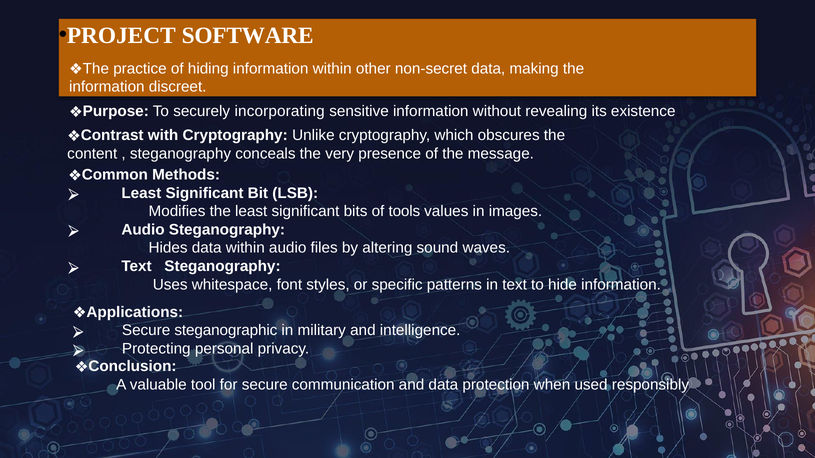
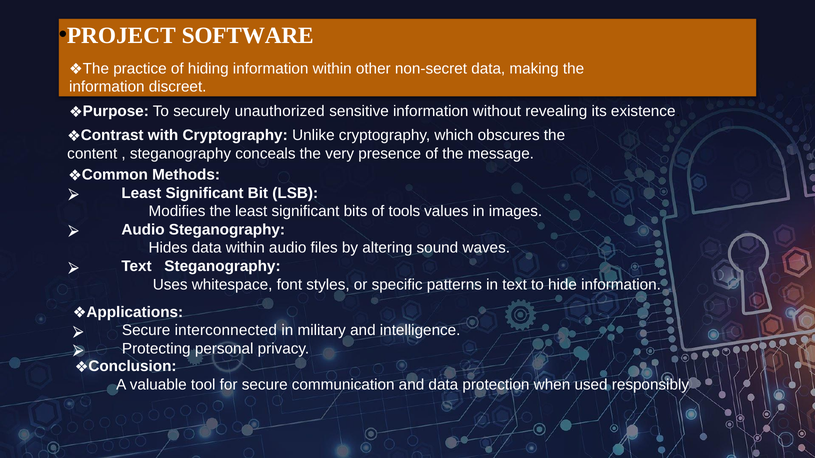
incorporating: incorporating -> unauthorized
steganographic: steganographic -> interconnected
